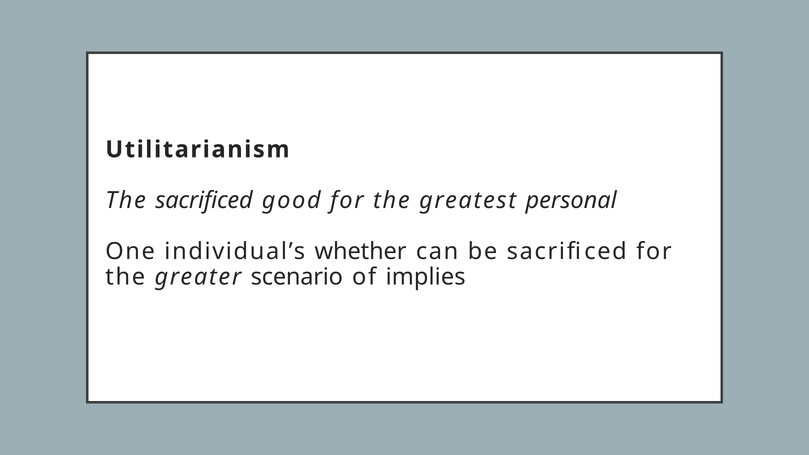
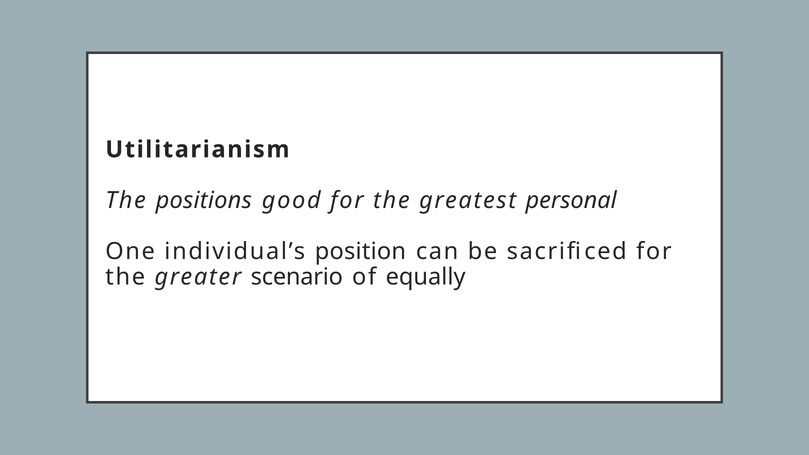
The sacrificed: sacrificed -> positions
whether: whether -> position
implies: implies -> equally
